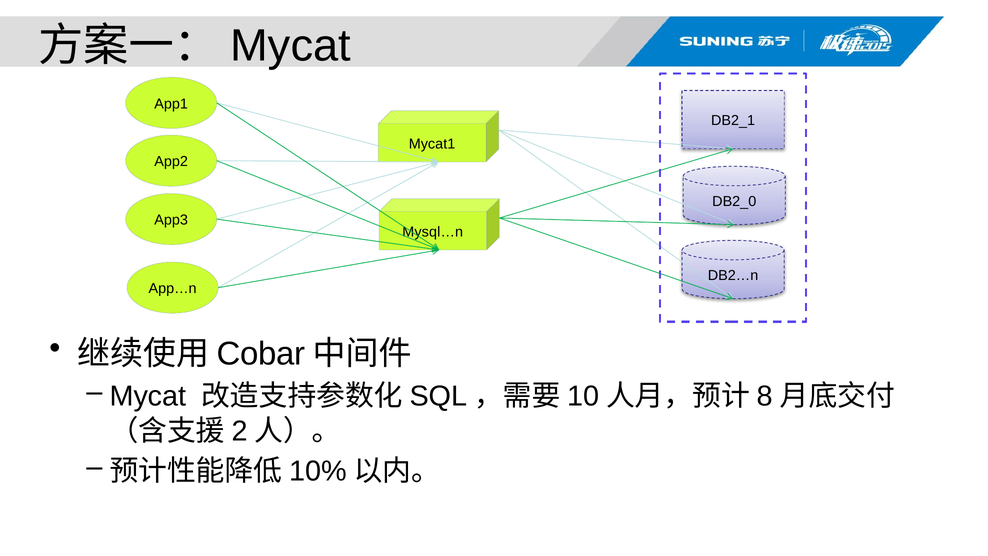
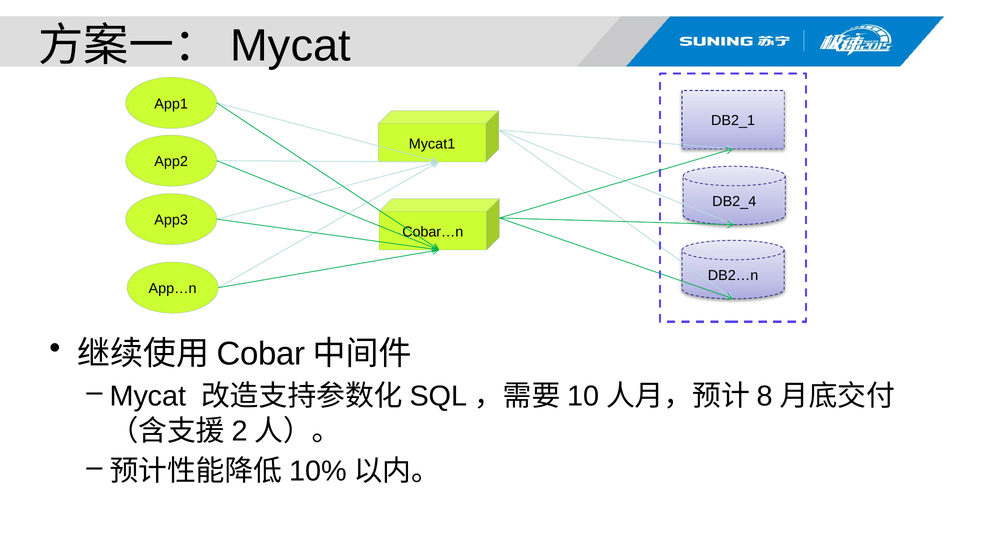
DB2_0: DB2_0 -> DB2_4
Mysql…n: Mysql…n -> Cobar…n
